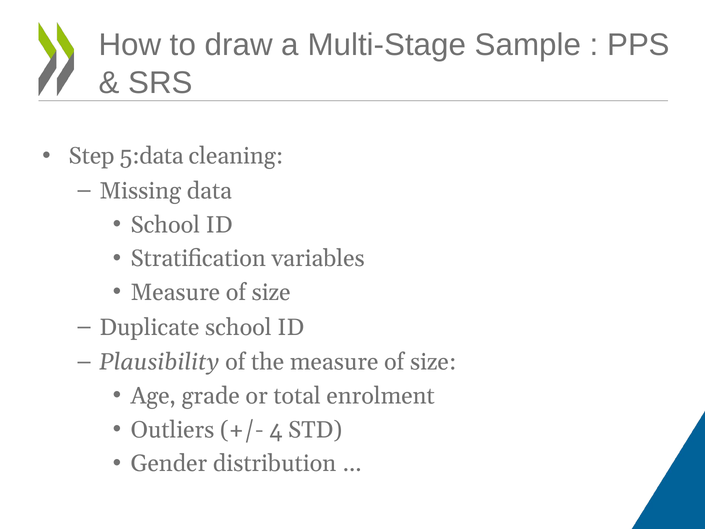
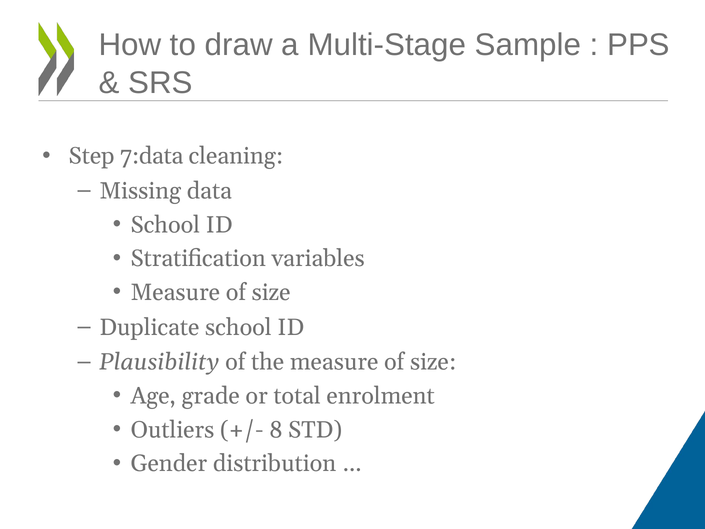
5:data: 5:data -> 7:data
4: 4 -> 8
